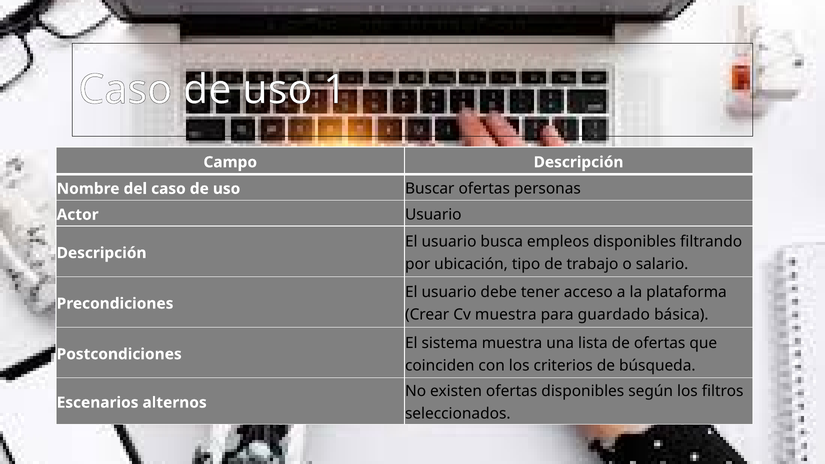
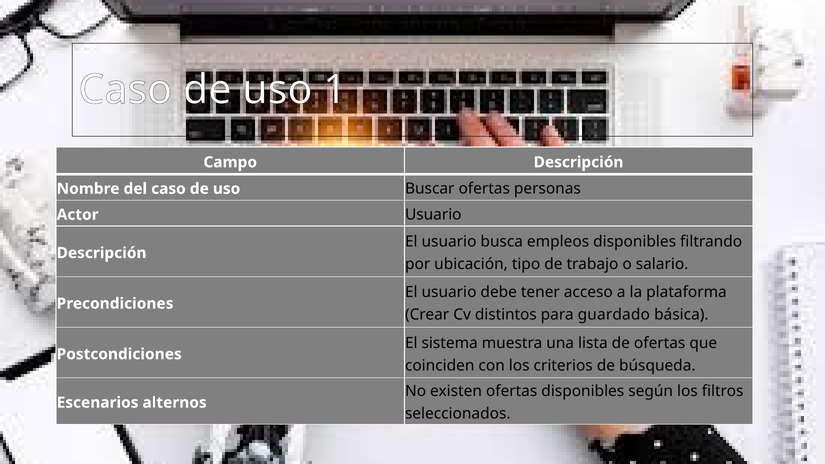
Cv muestra: muestra -> distintos
